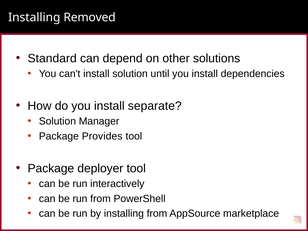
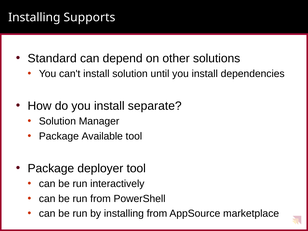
Removed: Removed -> Supports
Provides: Provides -> Available
